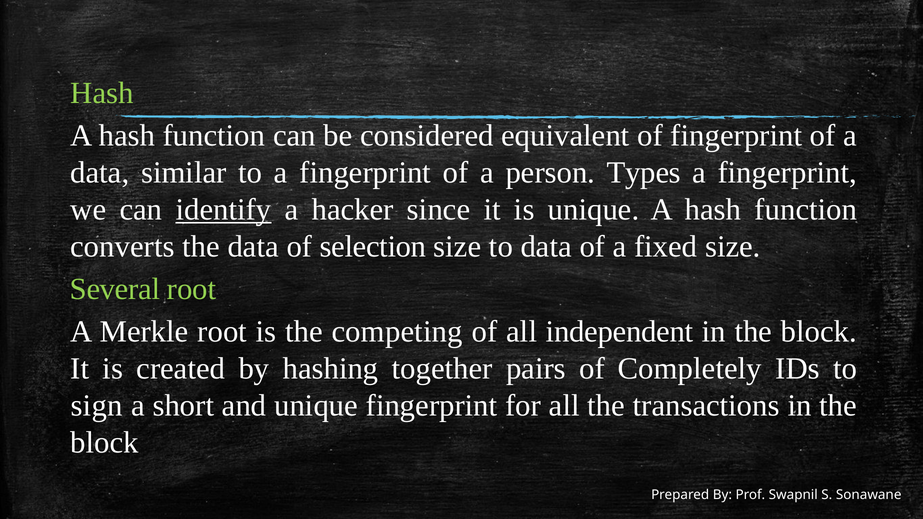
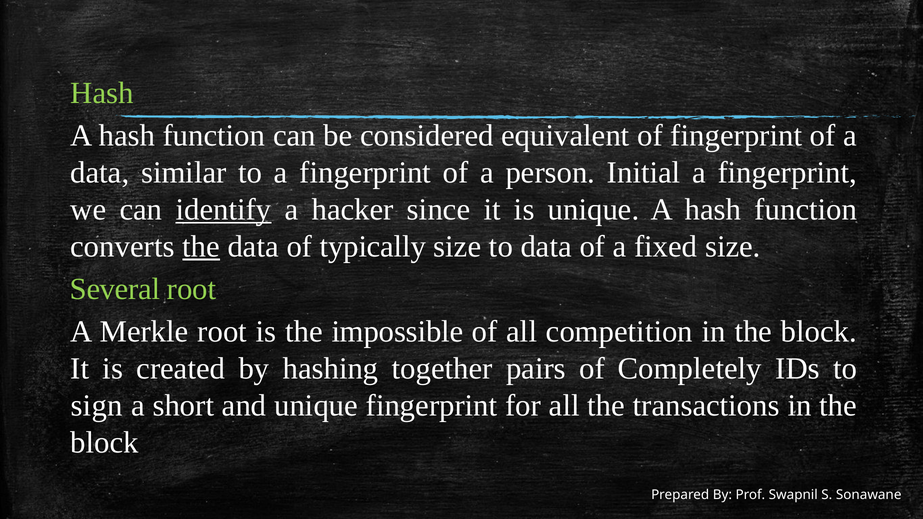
Types: Types -> Initial
the at (201, 247) underline: none -> present
selection: selection -> typically
competing: competing -> impossible
independent: independent -> competition
